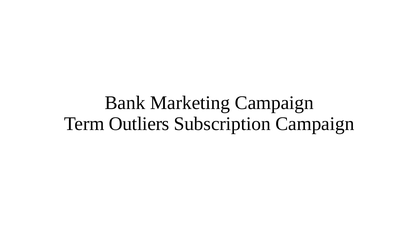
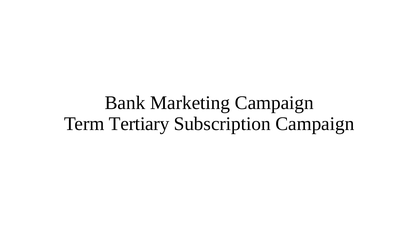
Outliers: Outliers -> Tertiary
